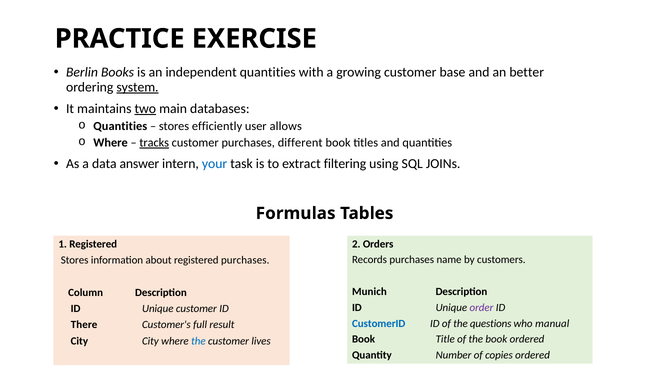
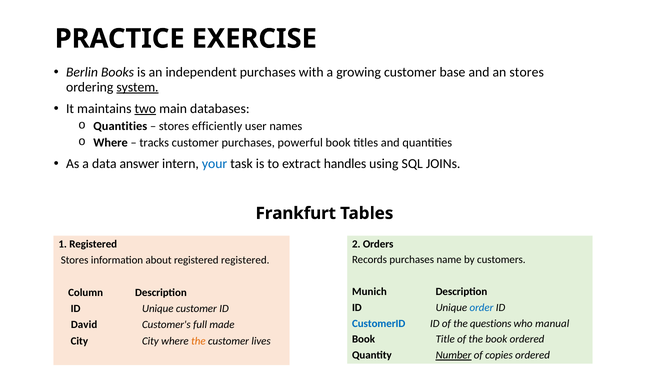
independent quantities: quantities -> purchases
an better: better -> stores
allows: allows -> names
tracks underline: present -> none
different: different -> powerful
filtering: filtering -> handles
Formulas: Formulas -> Frankfurt
registered purchases: purchases -> registered
order colour: purple -> blue
There: There -> David
result: result -> made
the at (198, 341) colour: blue -> orange
Number underline: none -> present
